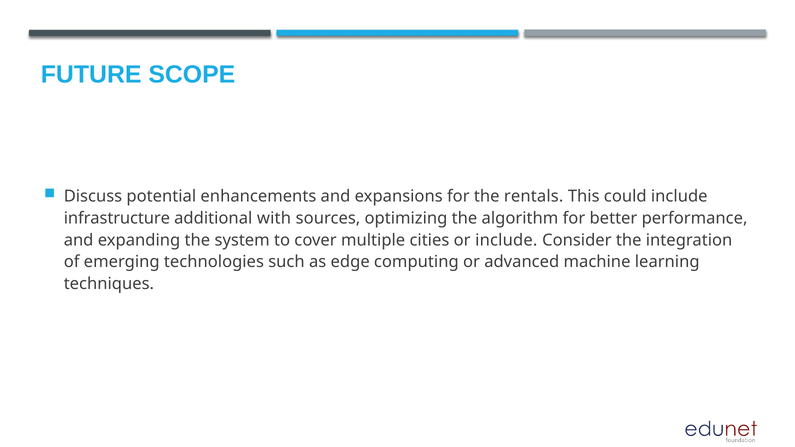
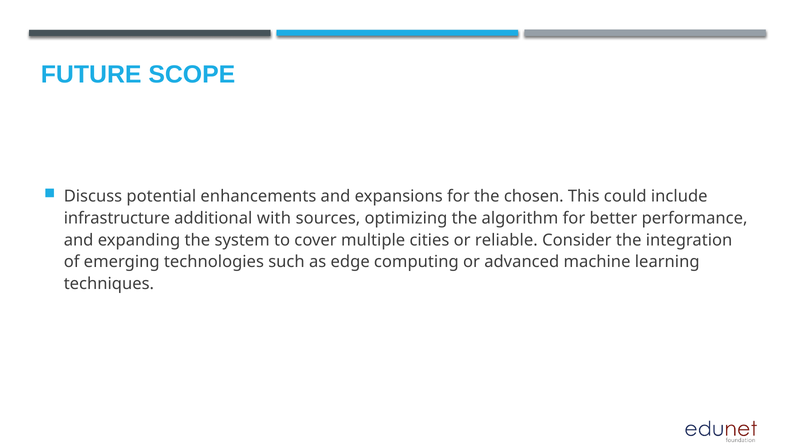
rentals: rentals -> chosen
or include: include -> reliable
